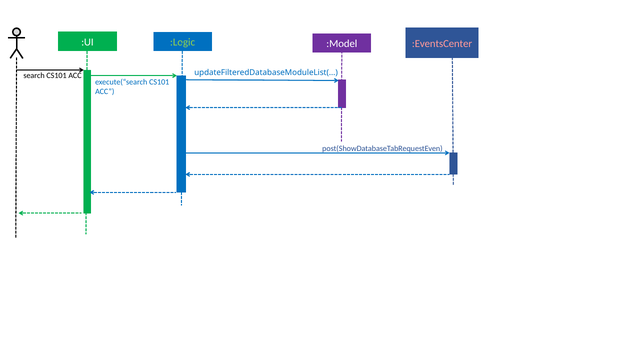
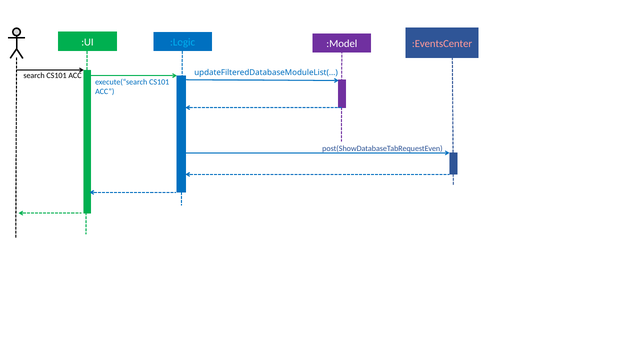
:Logic colour: light green -> light blue
